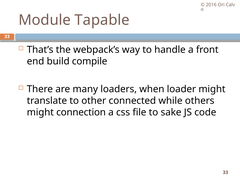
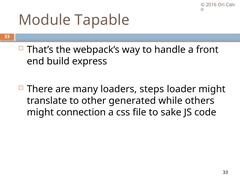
compile: compile -> express
when: when -> steps
connected: connected -> generated
